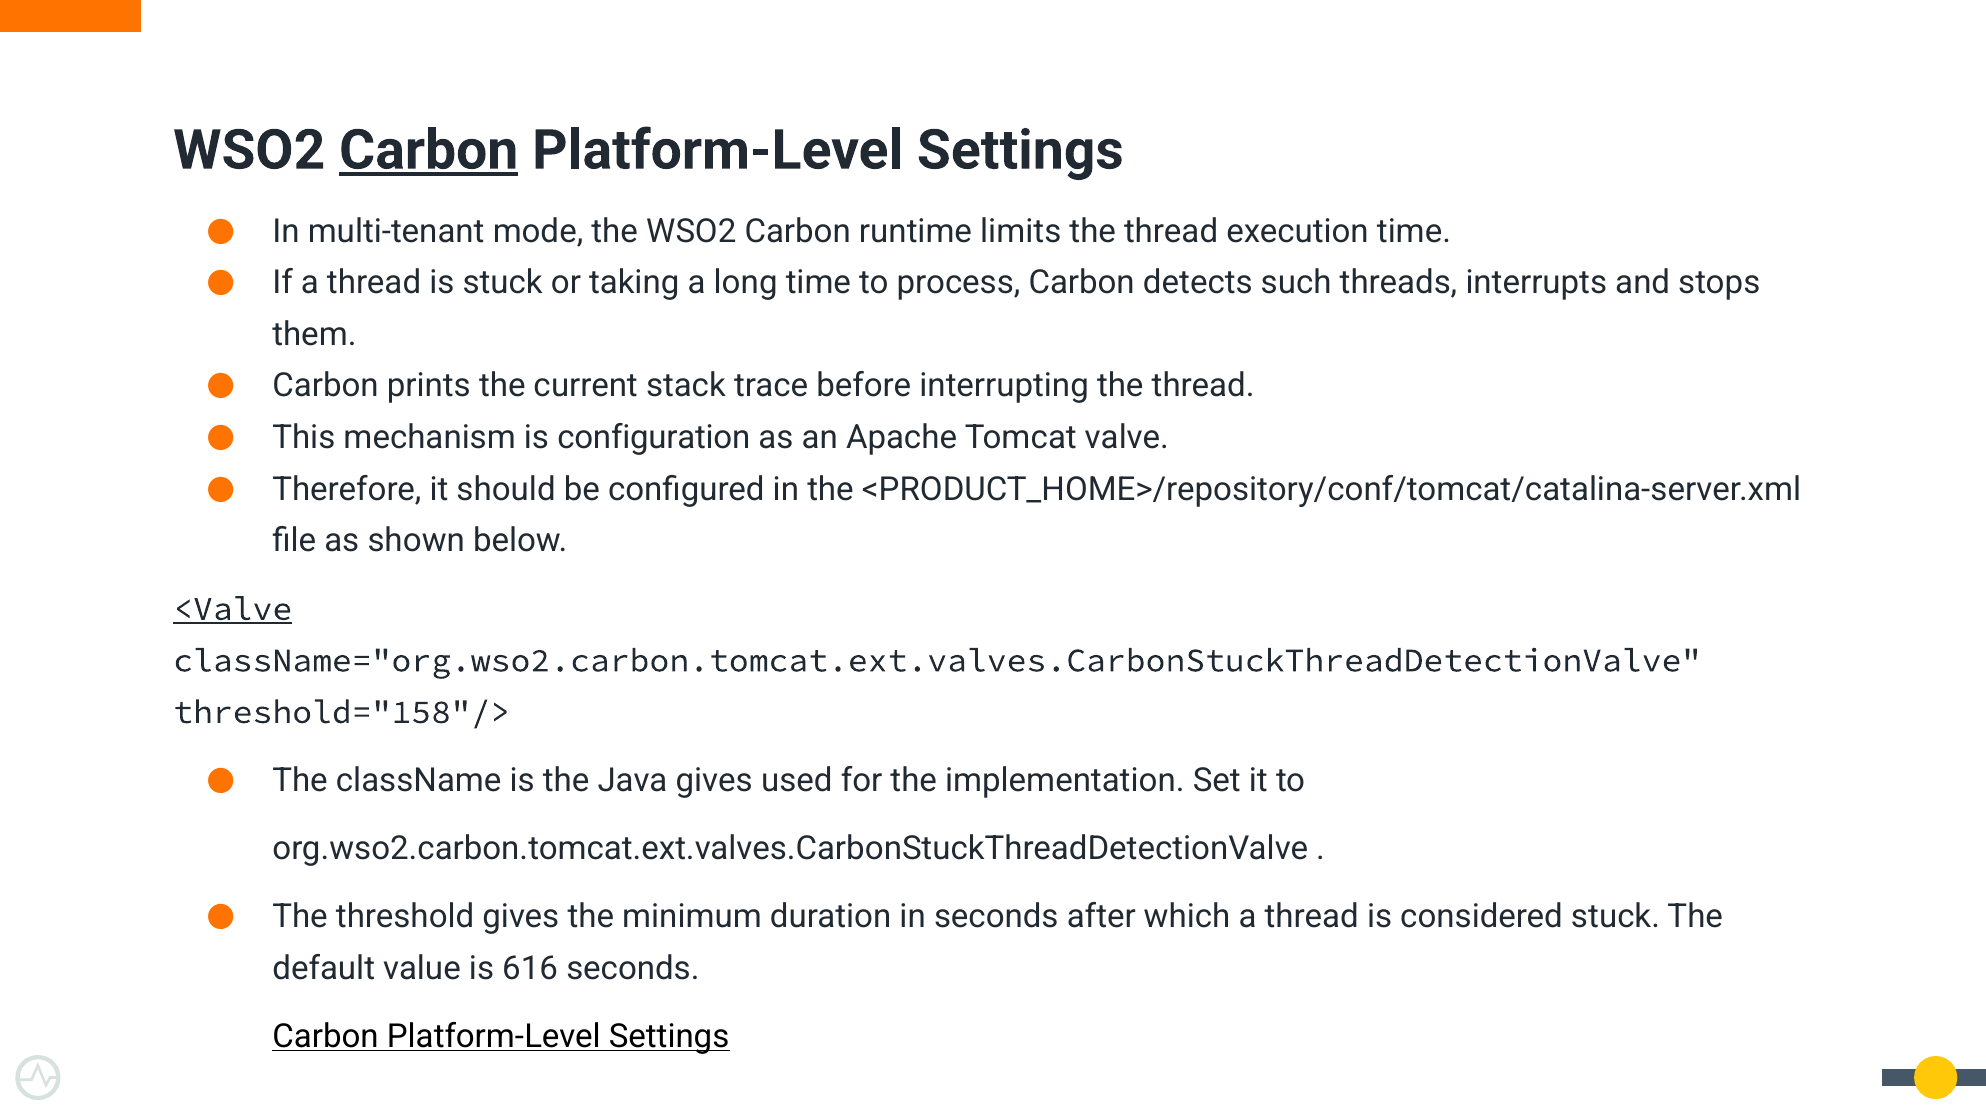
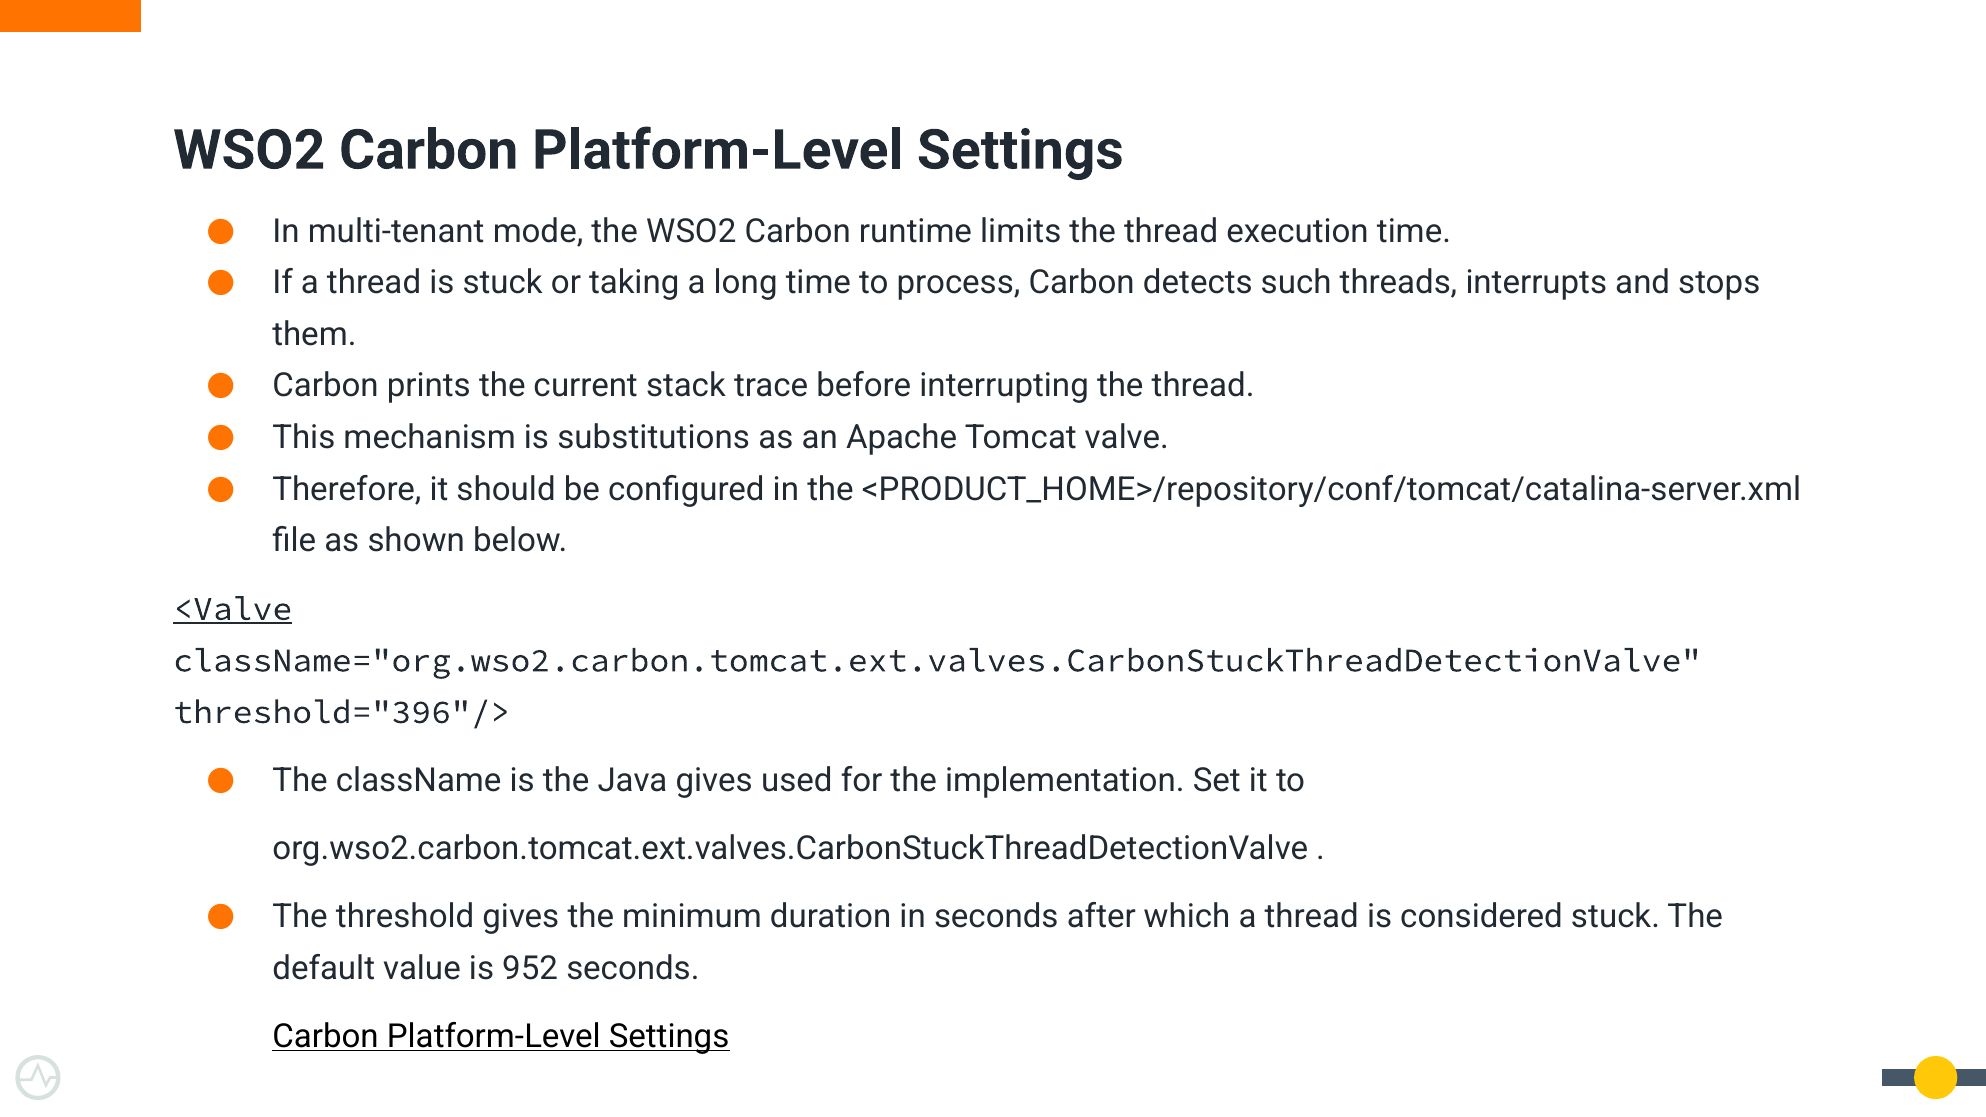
Carbon at (429, 150) underline: present -> none
configuration: configuration -> substitutions
threshold="158"/>: threshold="158"/> -> threshold="396"/>
616: 616 -> 952
